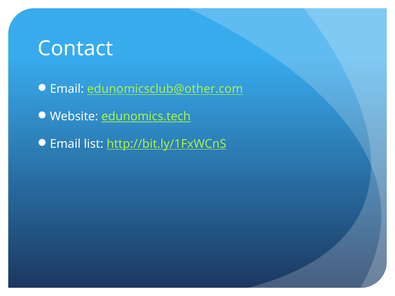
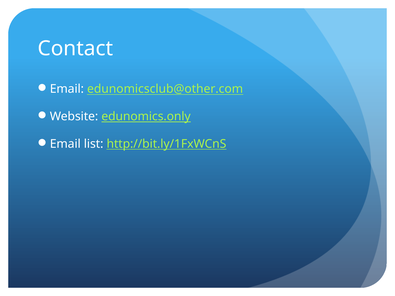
edunomics.tech: edunomics.tech -> edunomics.only
